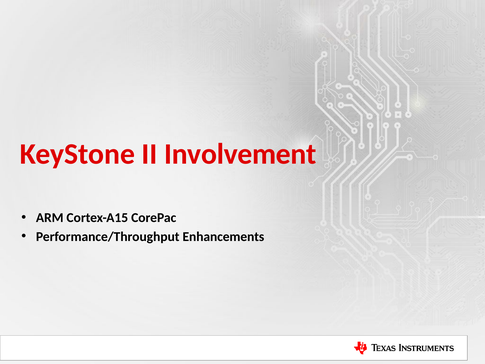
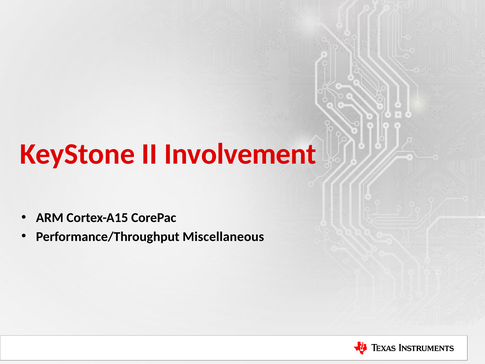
Enhancements: Enhancements -> Miscellaneous
